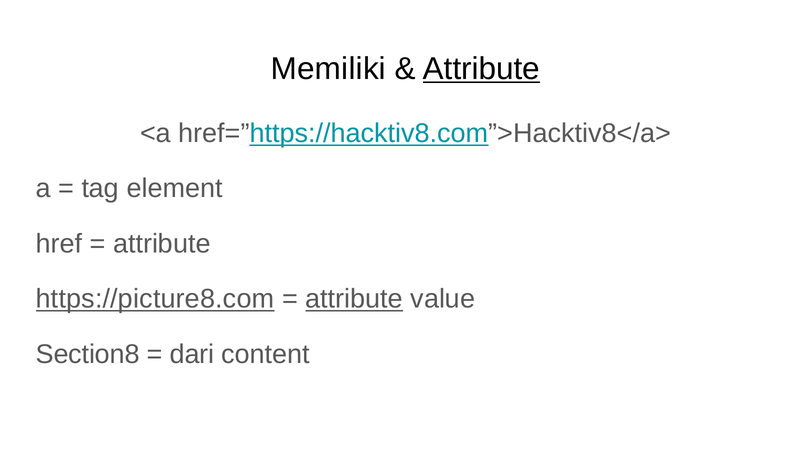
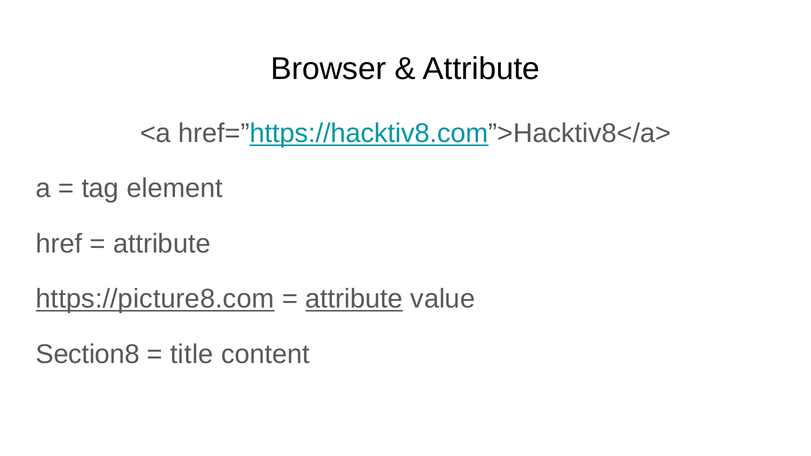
Memiliki: Memiliki -> Browser
Attribute at (481, 69) underline: present -> none
dari: dari -> title
